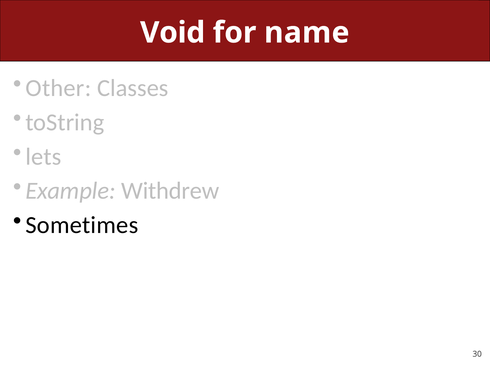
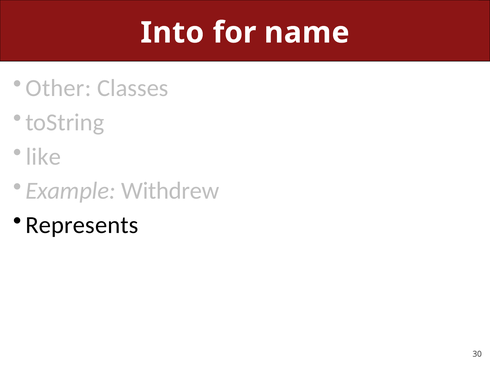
Void: Void -> Into
lets: lets -> like
Sometimes: Sometimes -> Represents
